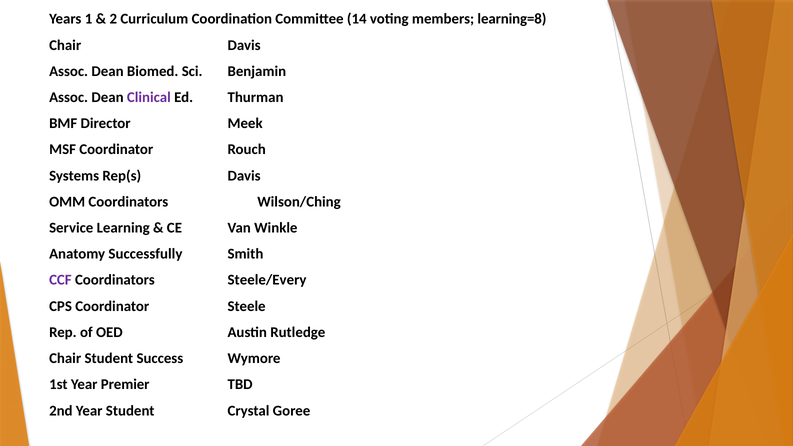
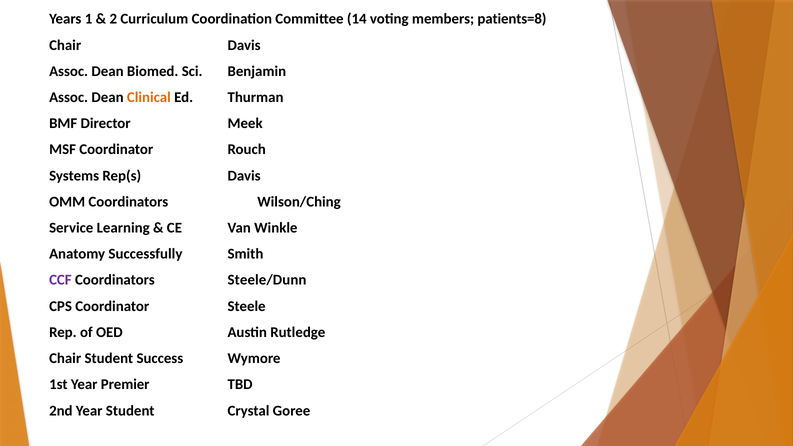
learning=8: learning=8 -> patients=8
Clinical colour: purple -> orange
Steele/Every: Steele/Every -> Steele/Dunn
